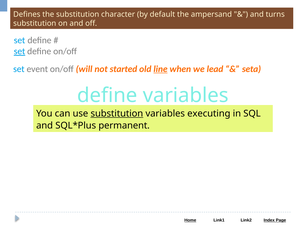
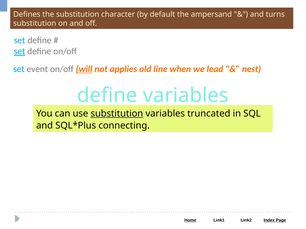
will underline: none -> present
started: started -> applies
line underline: present -> none
seta: seta -> nest
executing: executing -> truncated
permanent: permanent -> connecting
